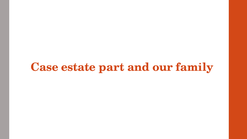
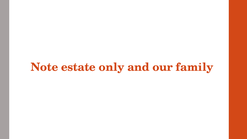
Case: Case -> Note
part: part -> only
